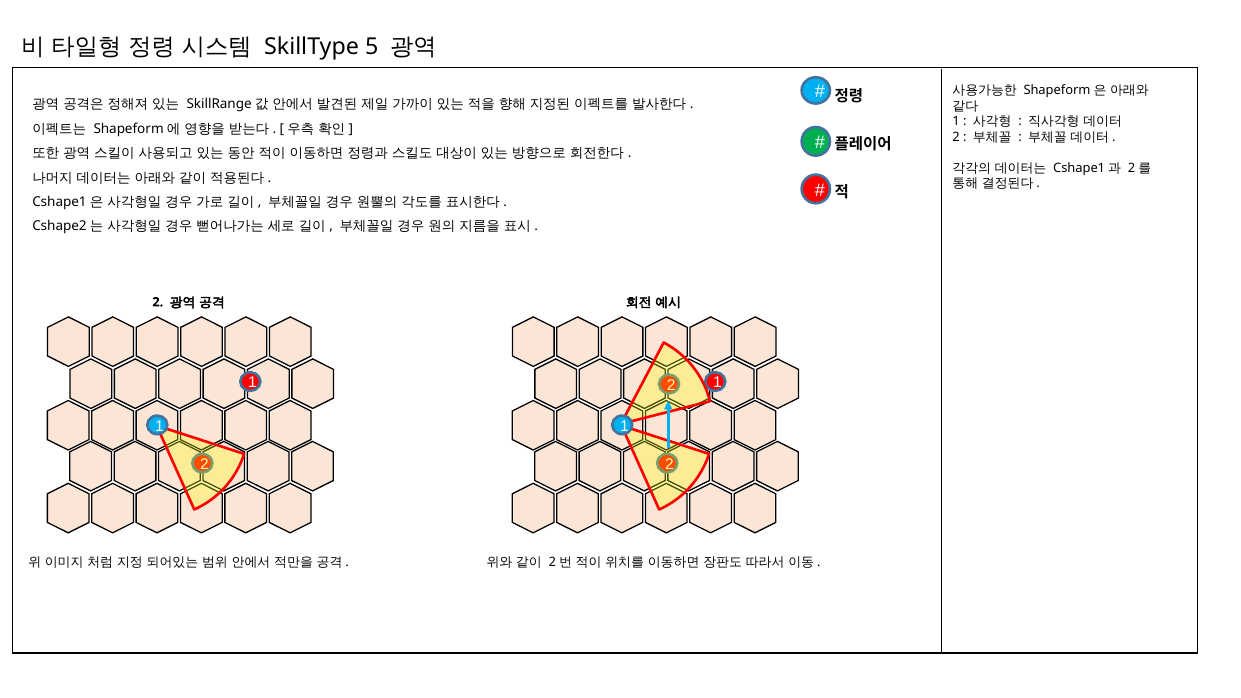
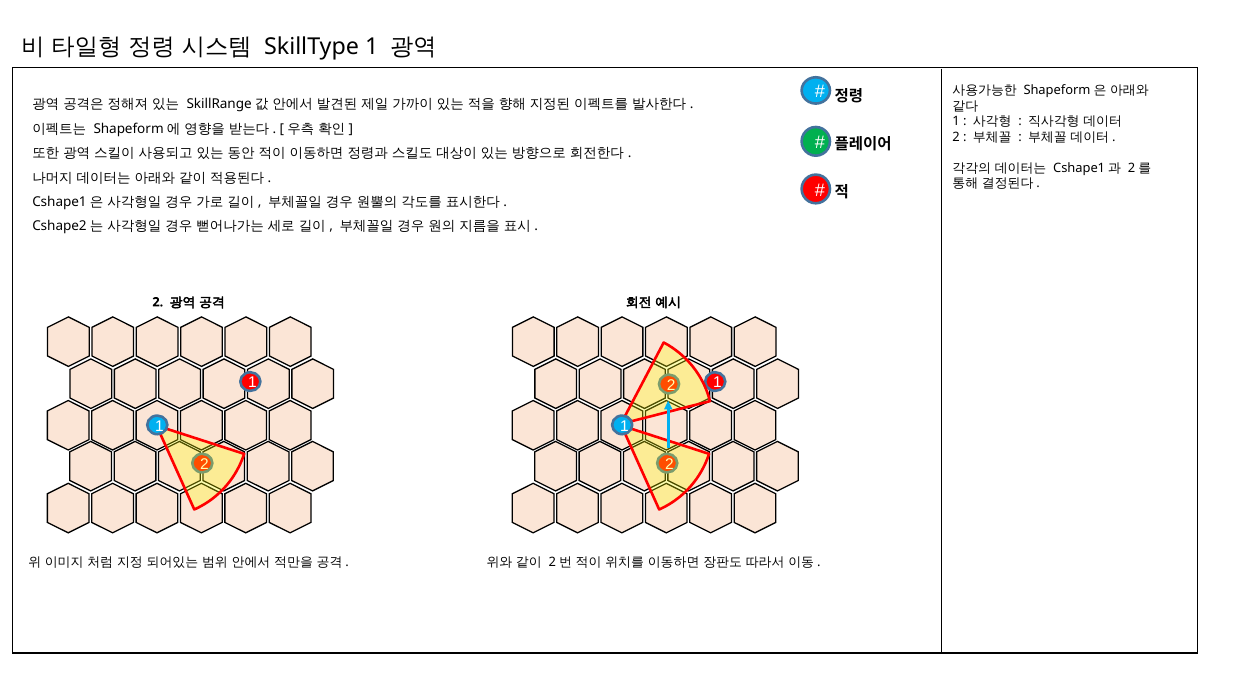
SkillType 5: 5 -> 1
